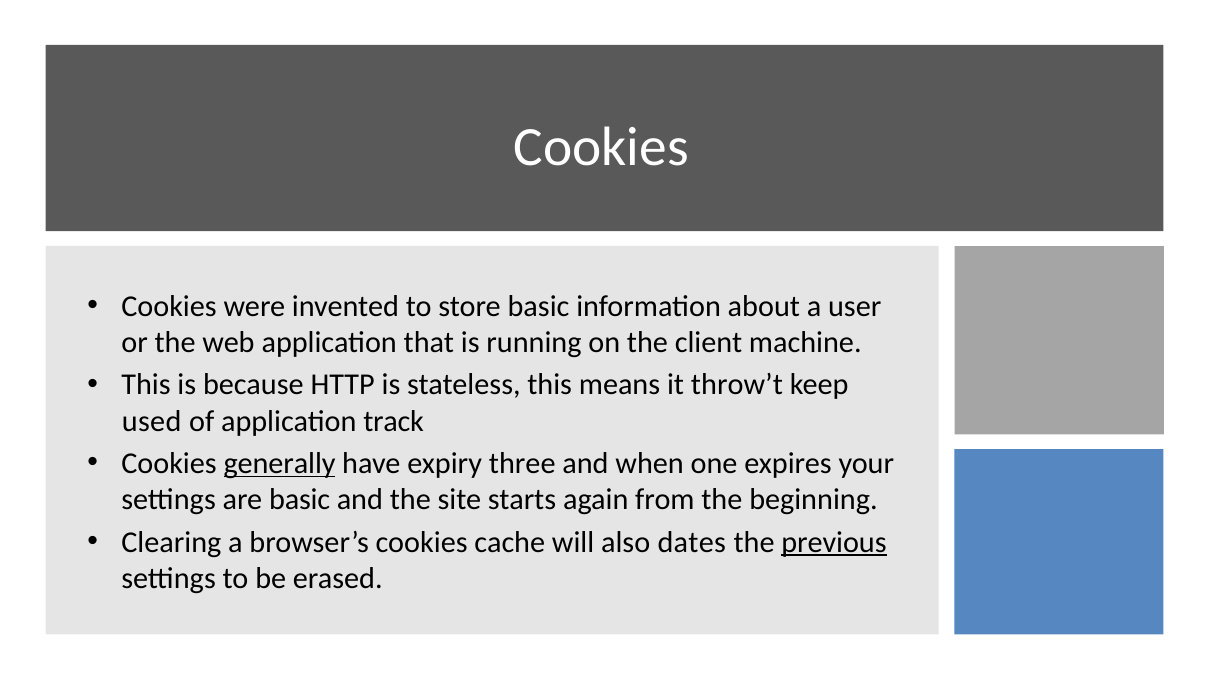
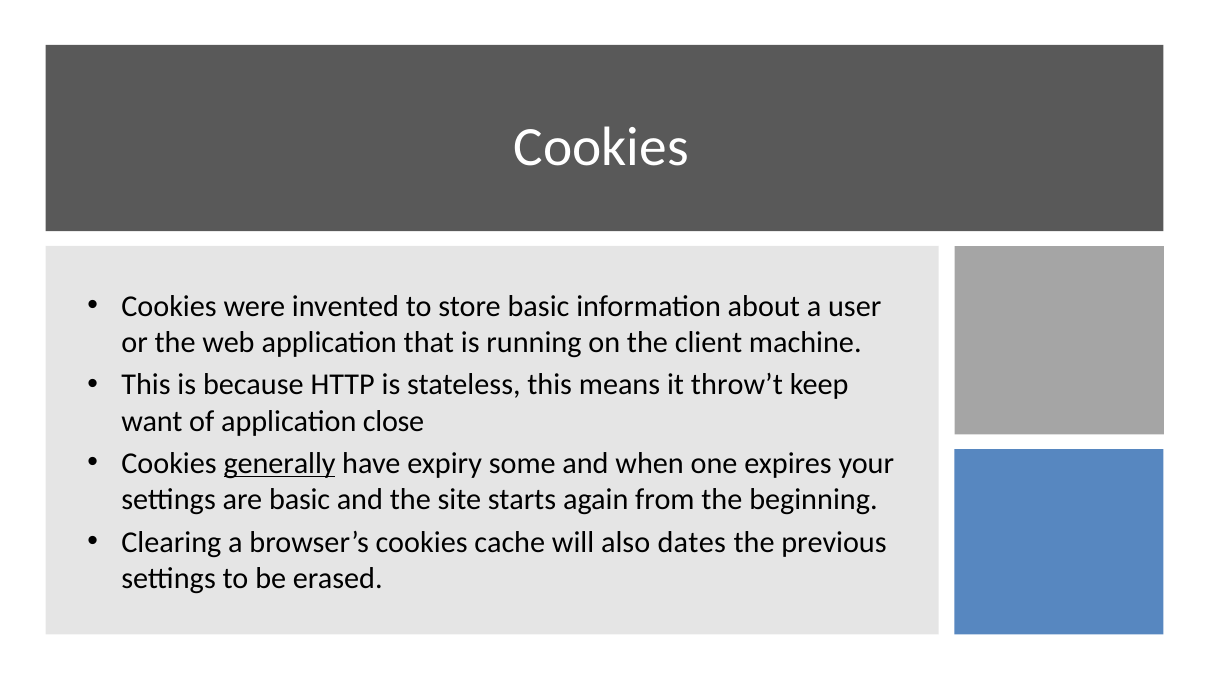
used: used -> want
track: track -> close
three: three -> some
previous underline: present -> none
